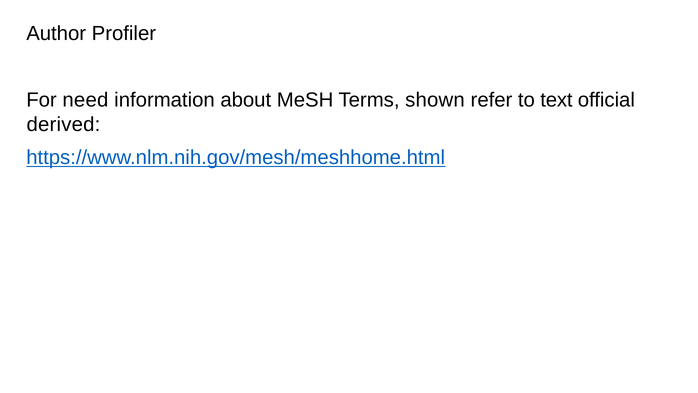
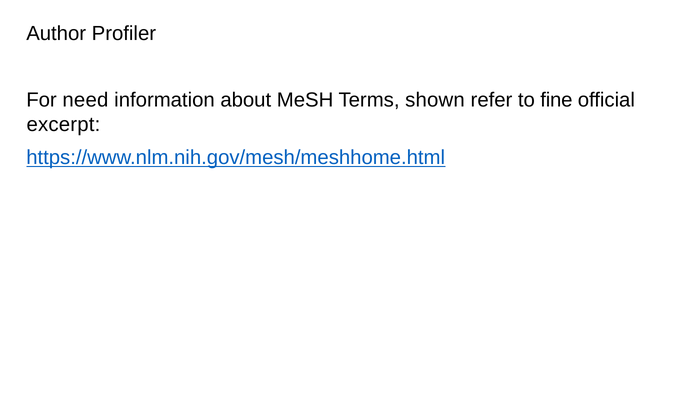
text: text -> fine
derived: derived -> excerpt
